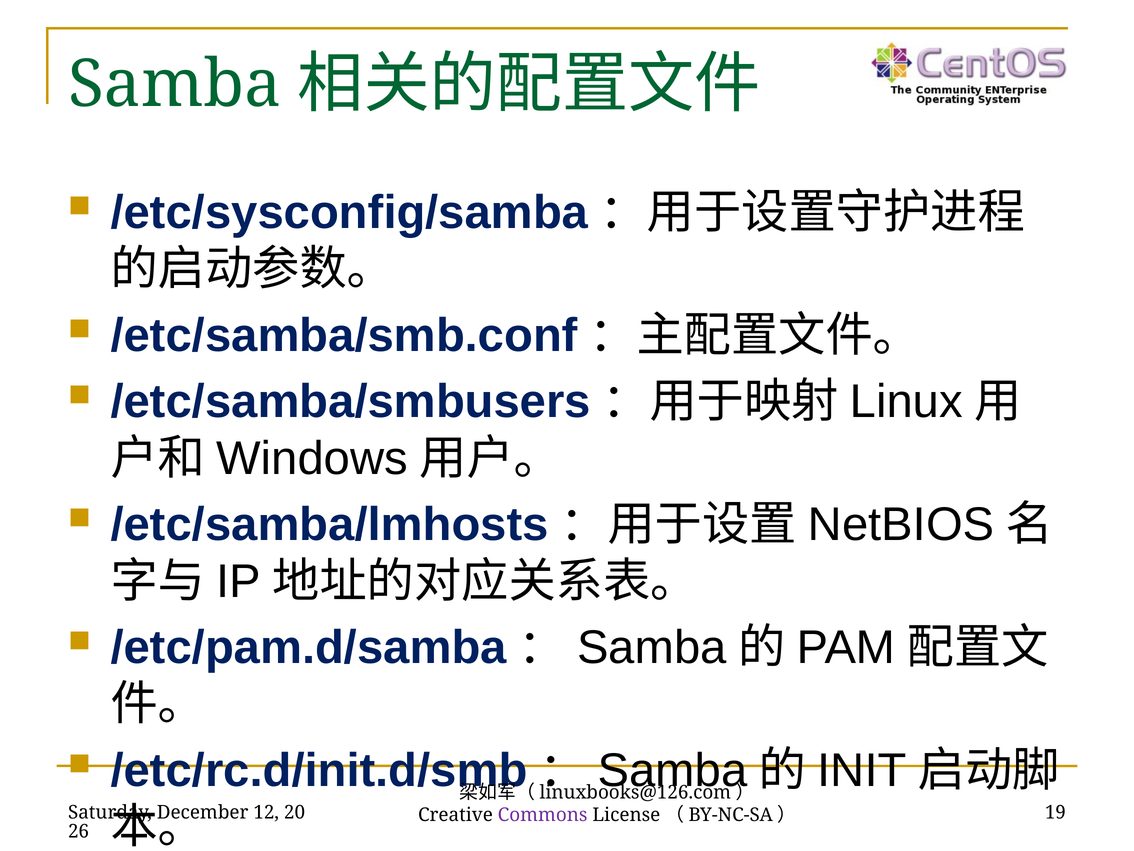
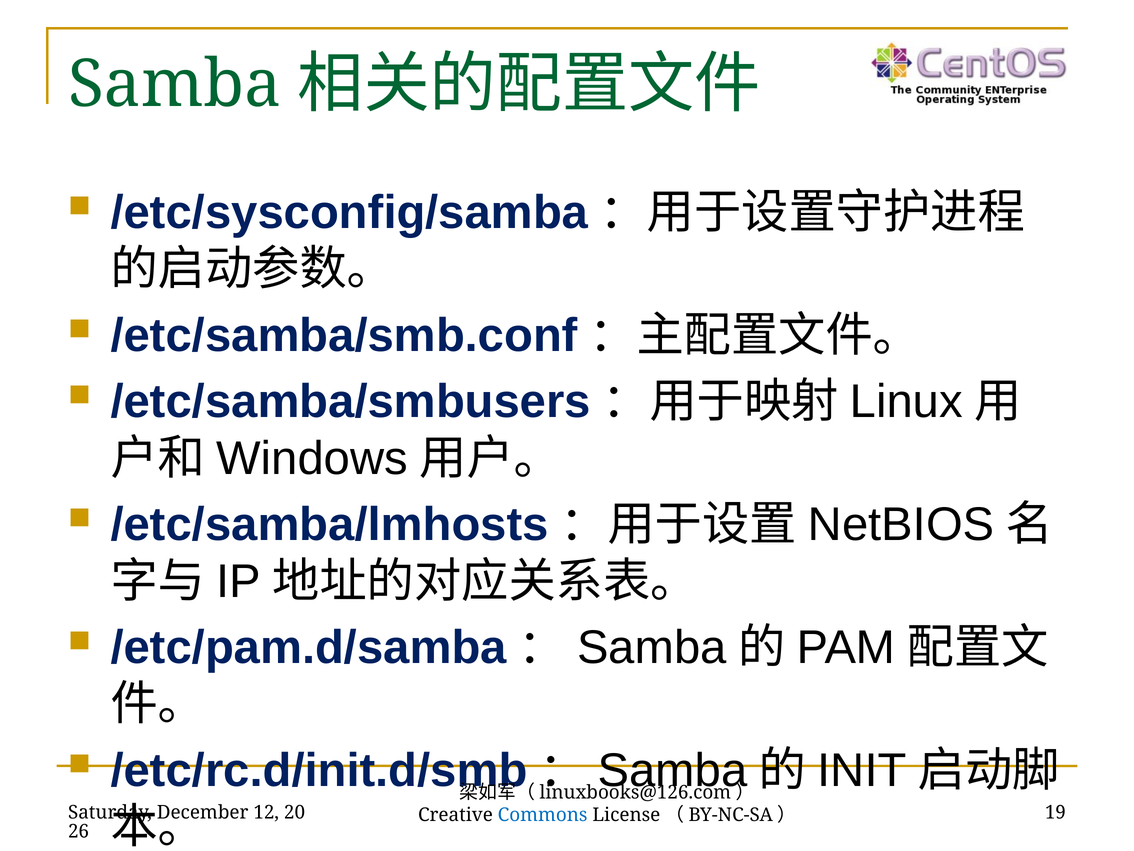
Commons colour: purple -> blue
